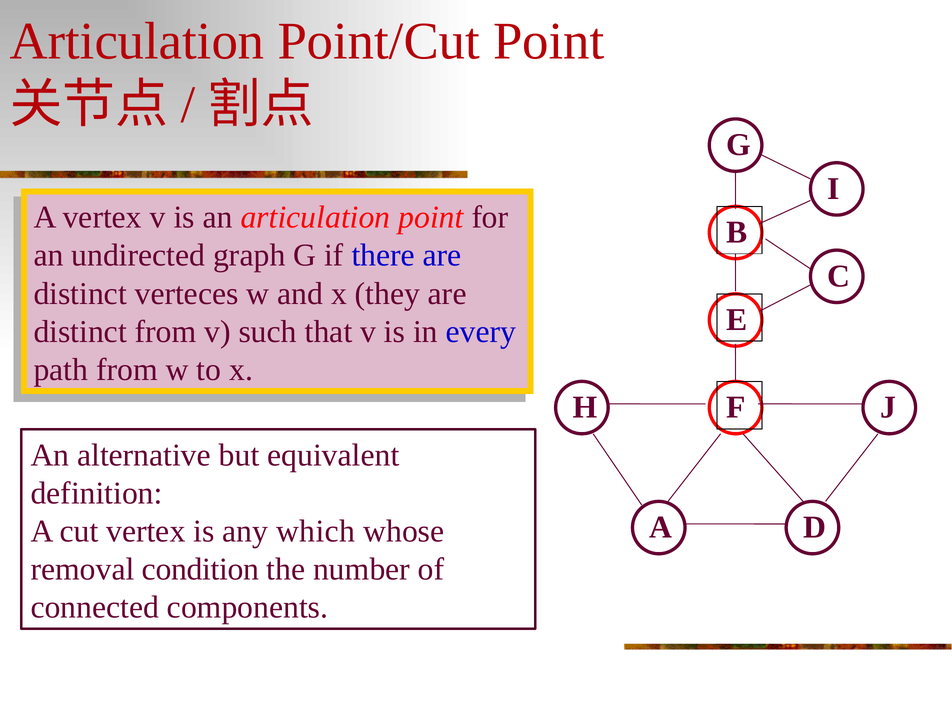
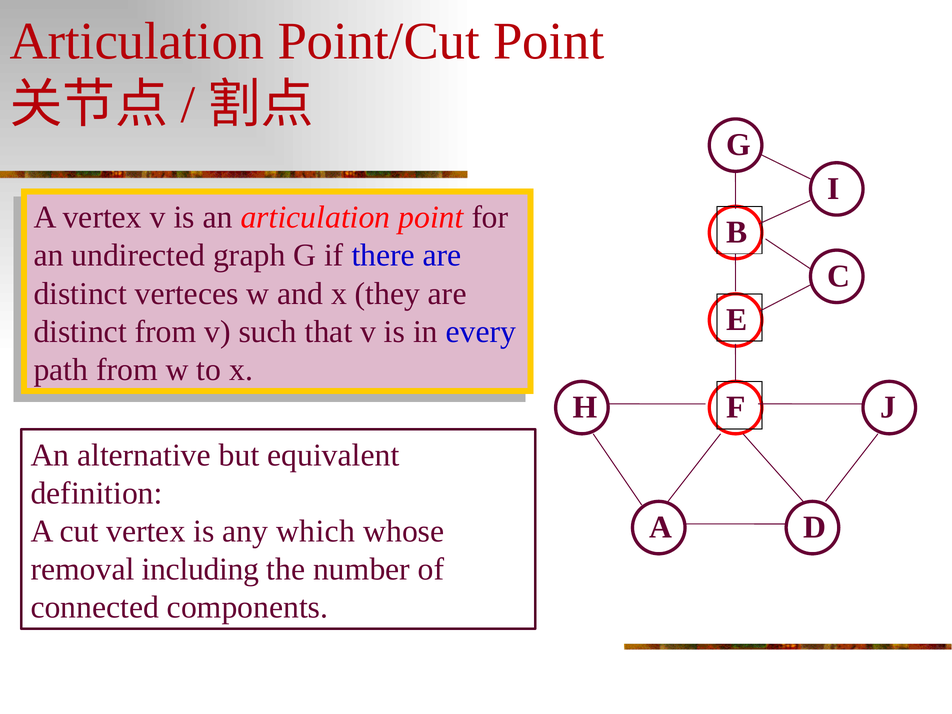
condition: condition -> including
